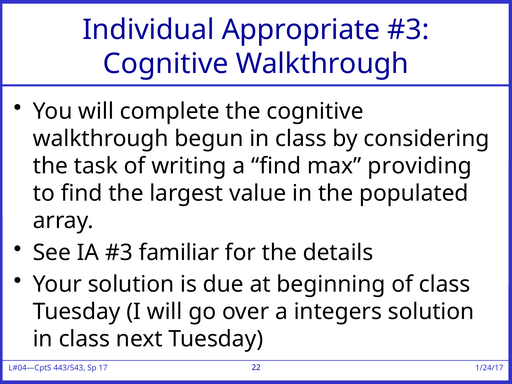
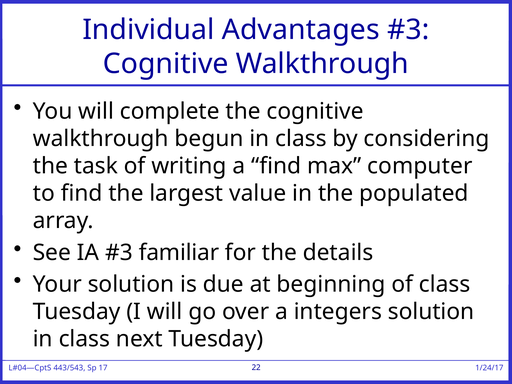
Appropriate: Appropriate -> Advantages
providing: providing -> computer
